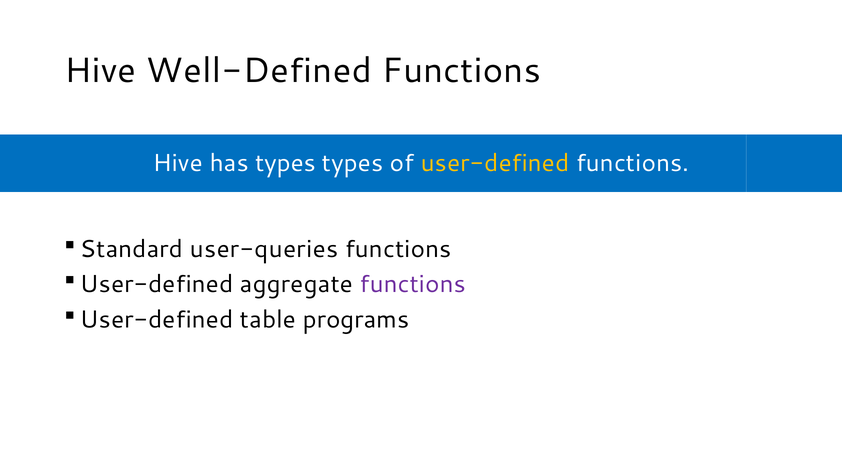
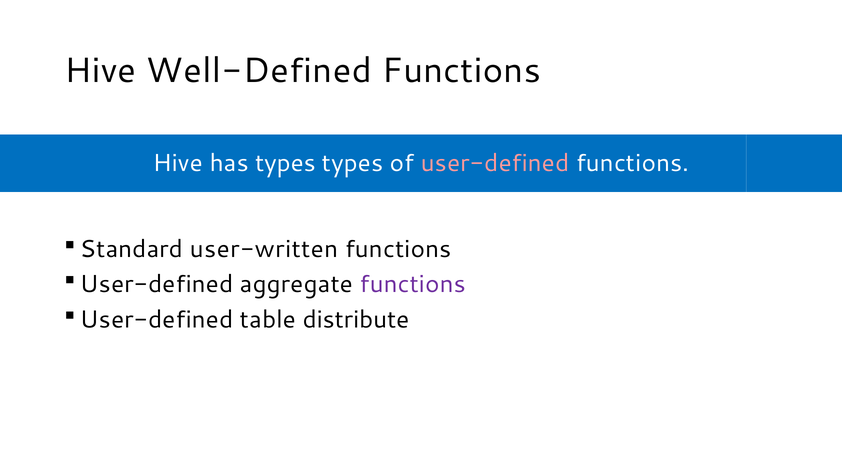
user-defined at (495, 163) colour: yellow -> pink
user-queries: user-queries -> user-written
programs: programs -> distribute
